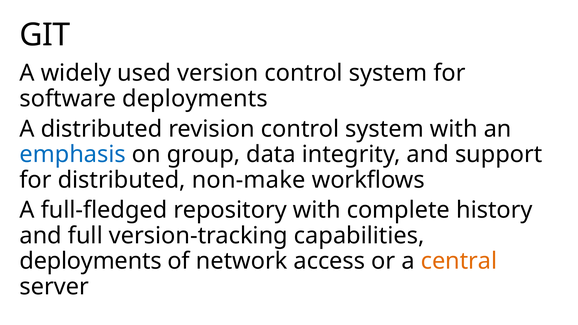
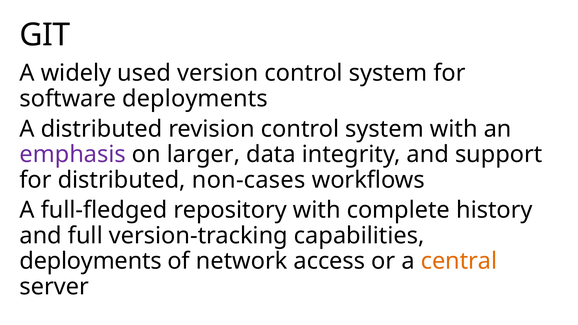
emphasis colour: blue -> purple
group: group -> larger
non-make: non-make -> non-cases
